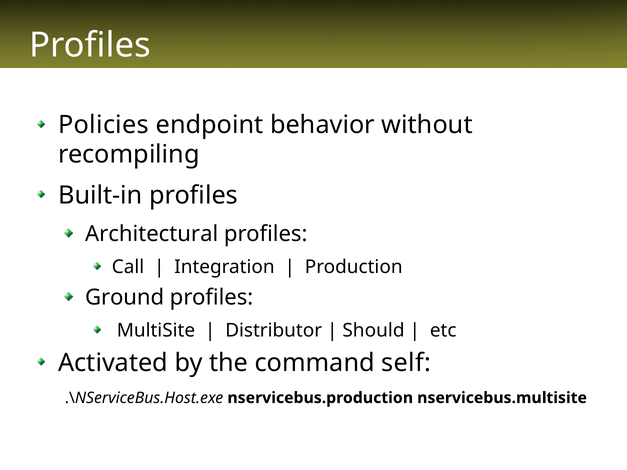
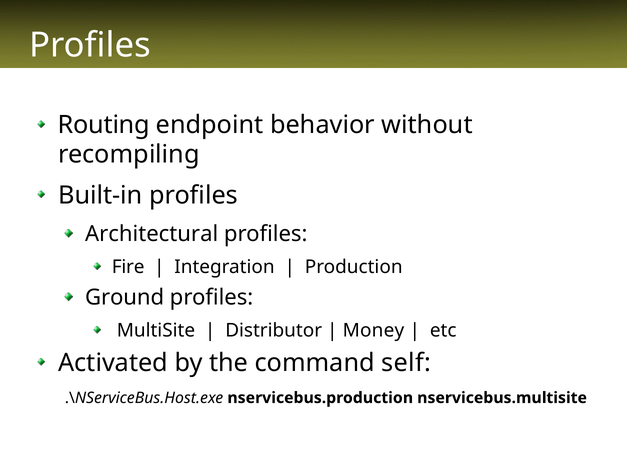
Policies: Policies -> Routing
Call: Call -> Fire
Should: Should -> Money
